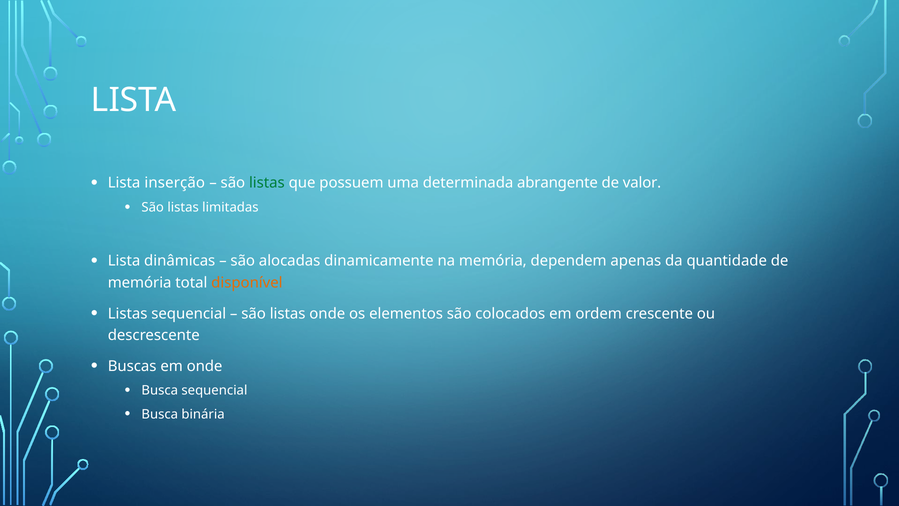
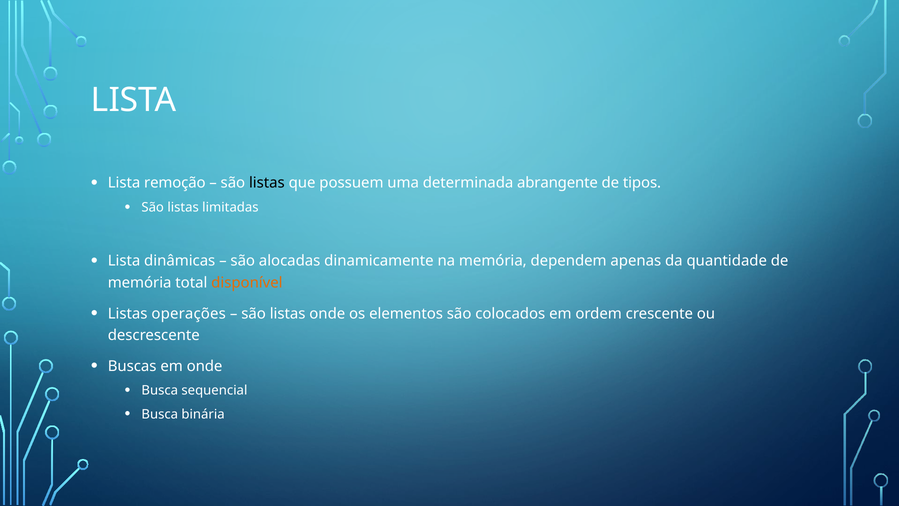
inserção: inserção -> remoção
listas at (267, 183) colour: green -> black
valor: valor -> tipos
Listas sequencial: sequencial -> operações
